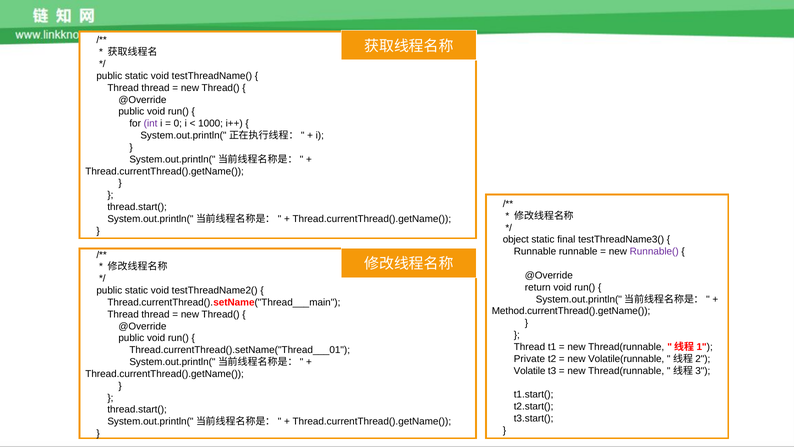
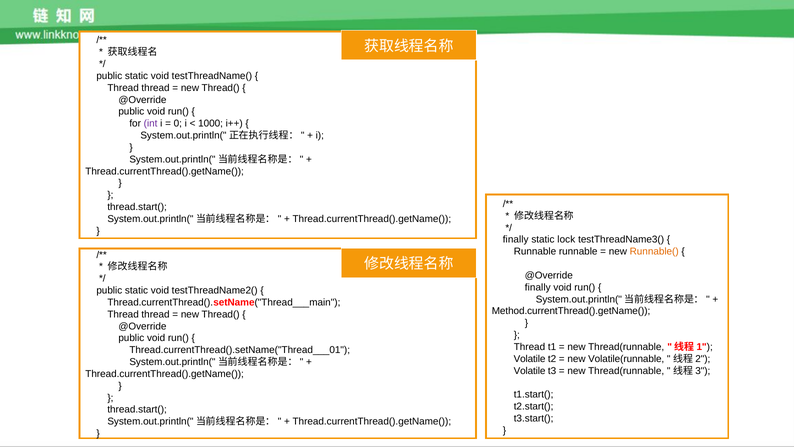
object at (516, 239): object -> finally
final: final -> lock
Runnable( colour: purple -> orange
return at (538, 287): return -> finally
Private at (529, 359): Private -> Volatile
